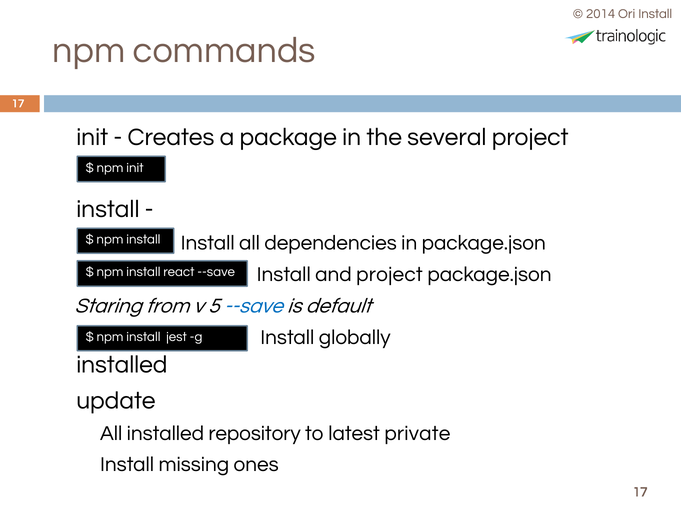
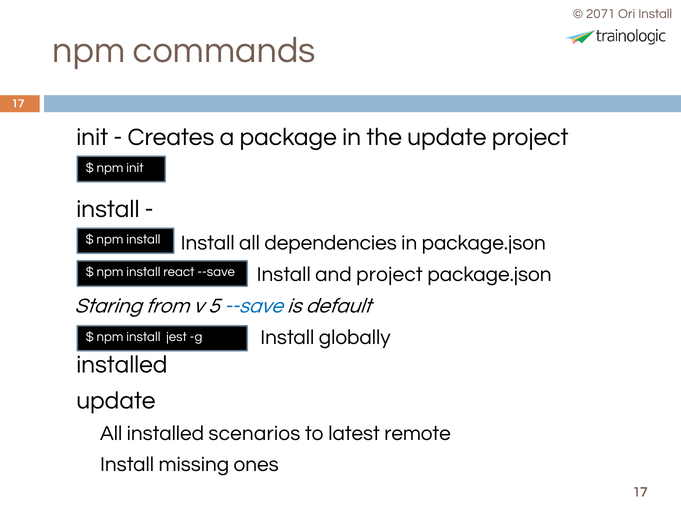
2014: 2014 -> 2071
the several: several -> update
repository: repository -> scenarios
private: private -> remote
